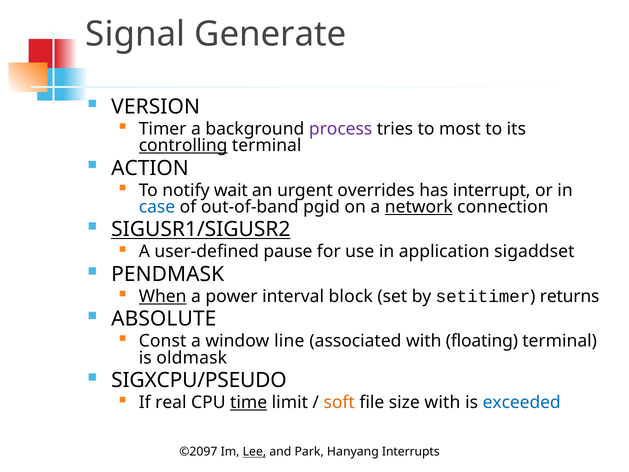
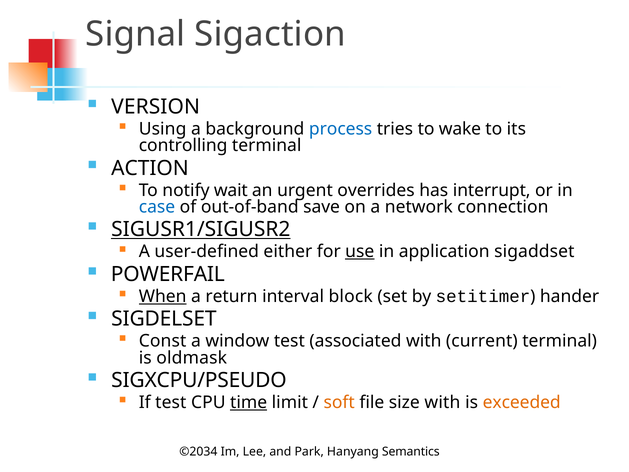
Generate: Generate -> Sigaction
Timer: Timer -> Using
process colour: purple -> blue
most: most -> wake
controlling underline: present -> none
pgid: pgid -> save
network underline: present -> none
pause: pause -> either
use underline: none -> present
PENDMASK: PENDMASK -> POWERFAIL
power: power -> return
returns: returns -> hander
ABSOLUTE: ABSOLUTE -> SIGDELSET
window line: line -> test
floating: floating -> current
If real: real -> test
exceeded colour: blue -> orange
©2097: ©2097 -> ©2034
Lee underline: present -> none
Interrupts: Interrupts -> Semantics
